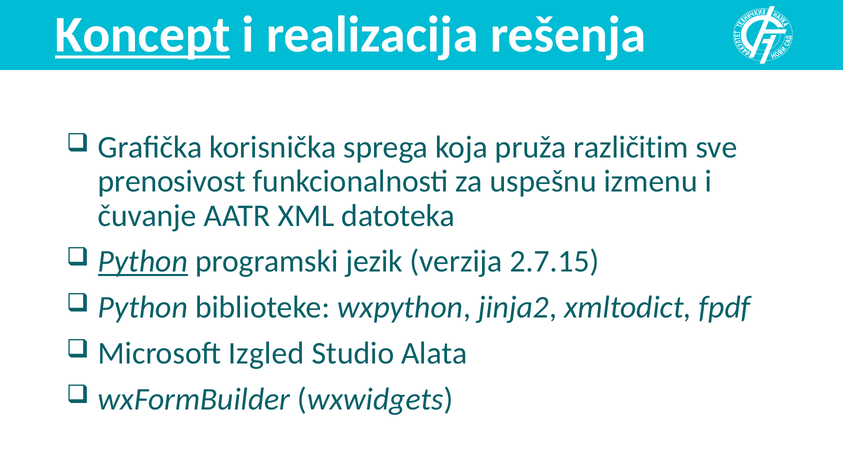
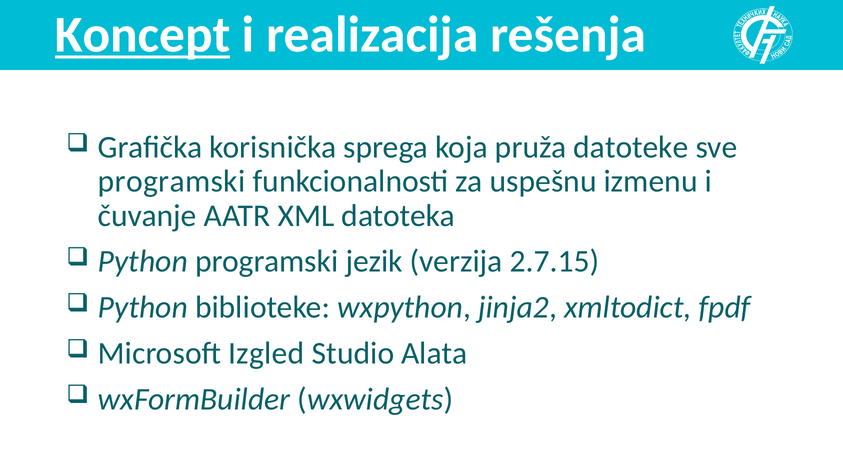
različitim: različitim -> datoteke
prenosivost at (172, 182): prenosivost -> programski
Python at (143, 262) underline: present -> none
